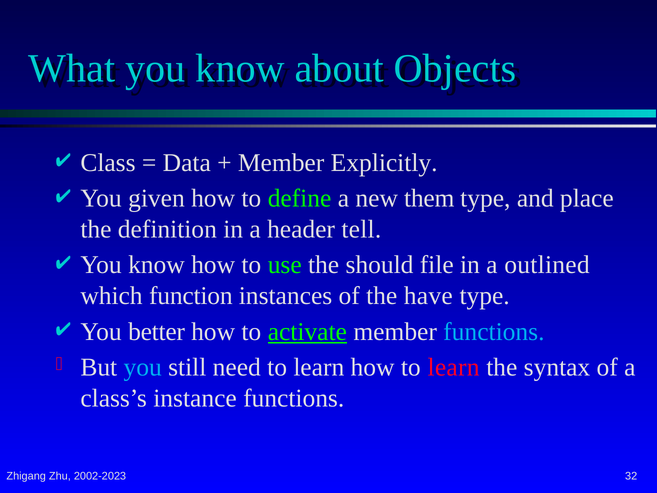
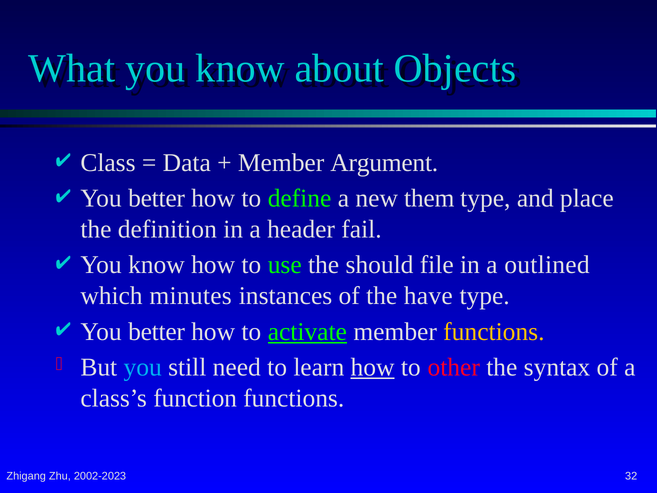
Explicitly: Explicitly -> Argument
given at (156, 198): given -> better
tell: tell -> fail
function: function -> minutes
functions at (494, 331) colour: light blue -> yellow
how at (373, 367) underline: none -> present
learn at (454, 367): learn -> other
instance: instance -> function
